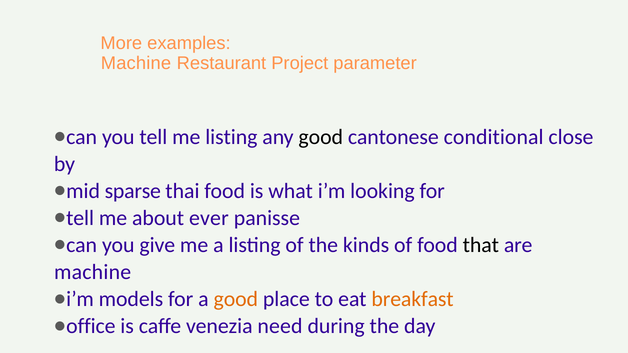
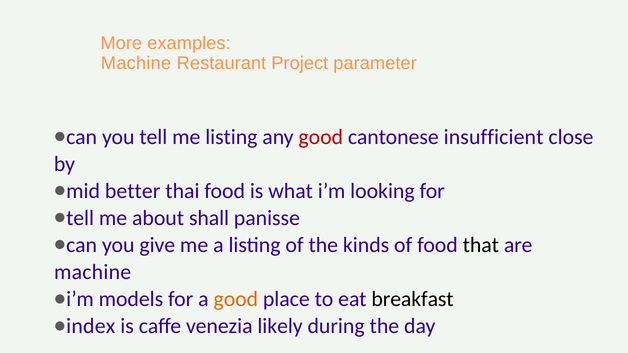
good at (321, 137) colour: black -> red
conditional: conditional -> insufficient
sparse: sparse -> better
ever: ever -> shall
breakfast colour: orange -> black
office: office -> index
need: need -> likely
